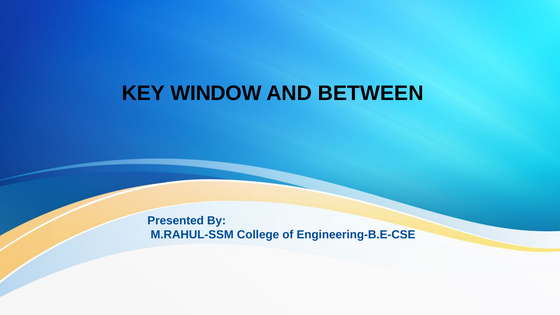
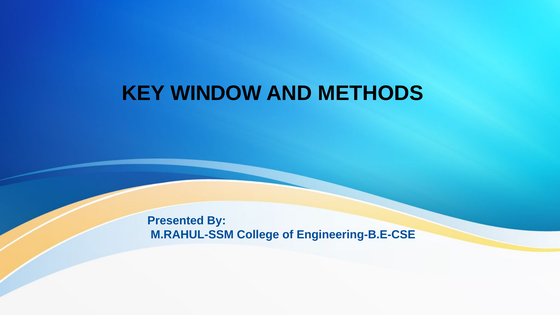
BETWEEN: BETWEEN -> METHODS
